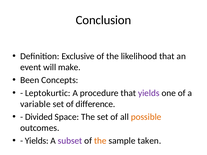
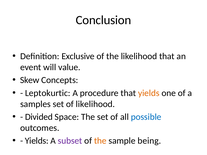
make: make -> value
Been: Been -> Skew
yields at (149, 93) colour: purple -> orange
variable: variable -> samples
of difference: difference -> likelihood
possible colour: orange -> blue
taken: taken -> being
